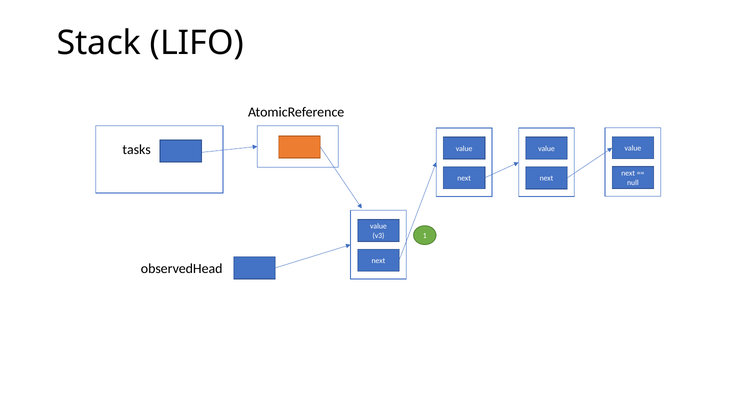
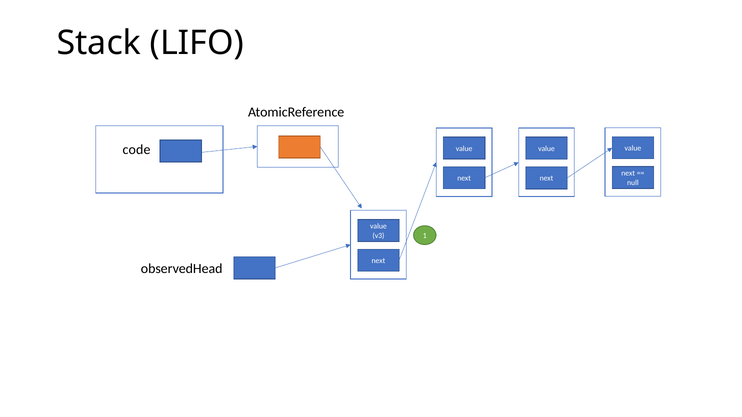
tasks: tasks -> code
